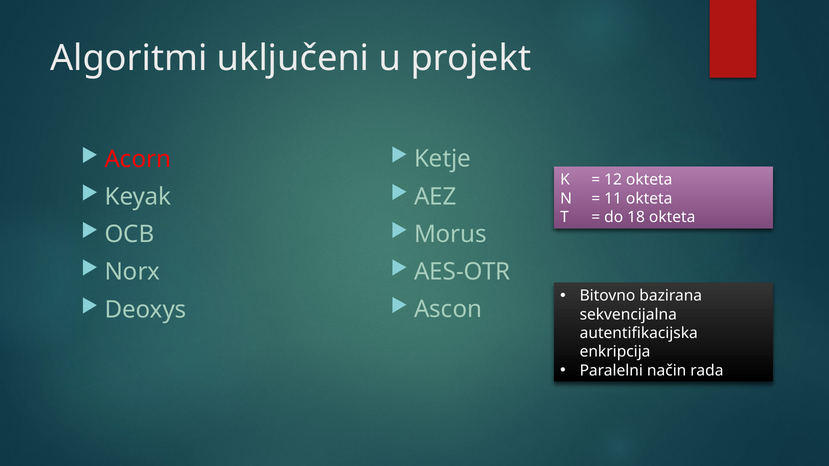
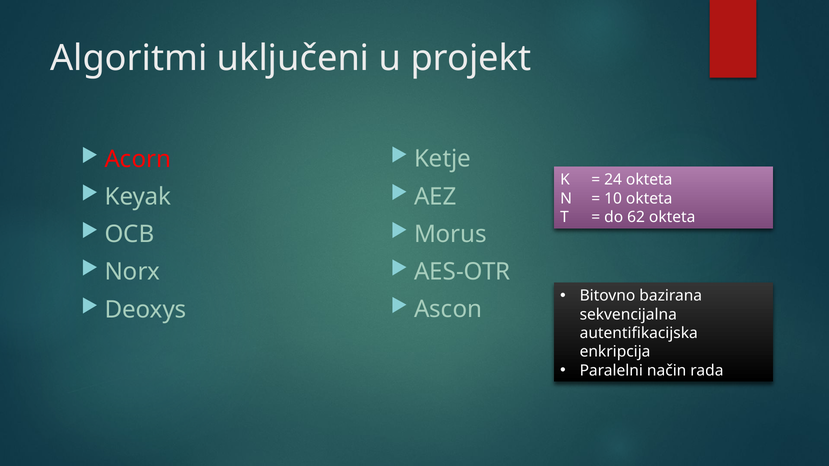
12: 12 -> 24
11: 11 -> 10
18: 18 -> 62
